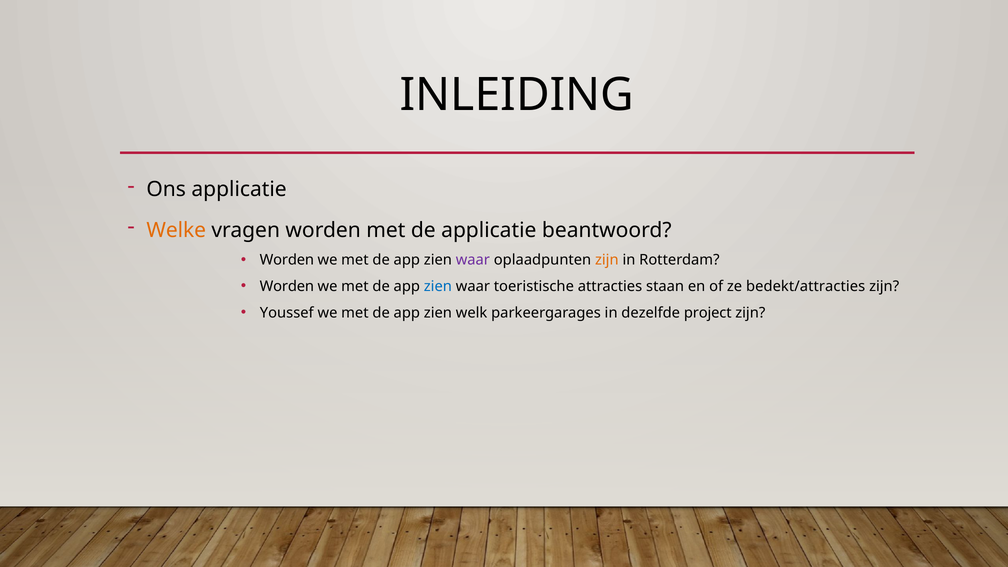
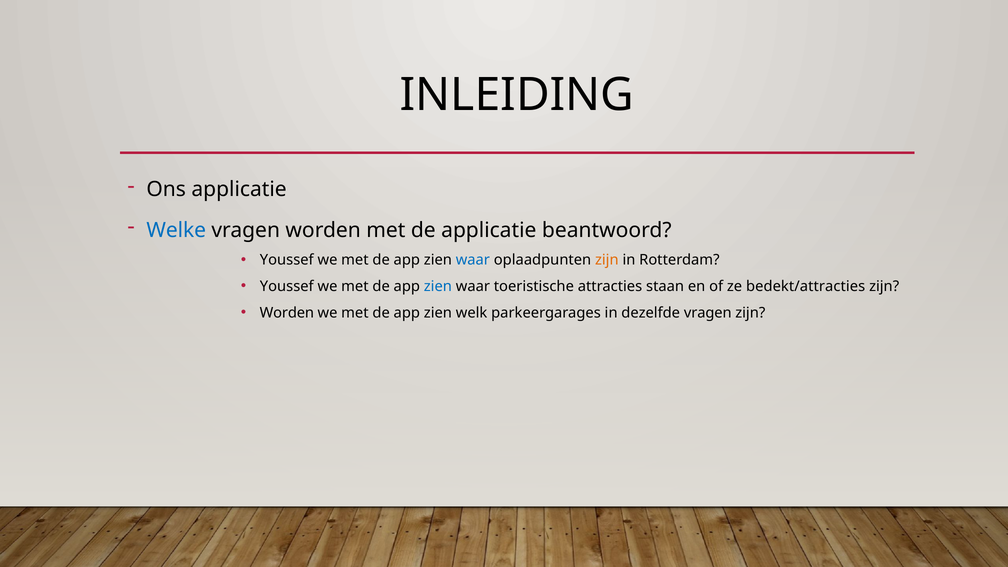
Welke colour: orange -> blue
Worden at (287, 260): Worden -> Youssef
waar at (473, 260) colour: purple -> blue
Worden at (287, 286): Worden -> Youssef
Youssef at (287, 313): Youssef -> Worden
dezelfde project: project -> vragen
